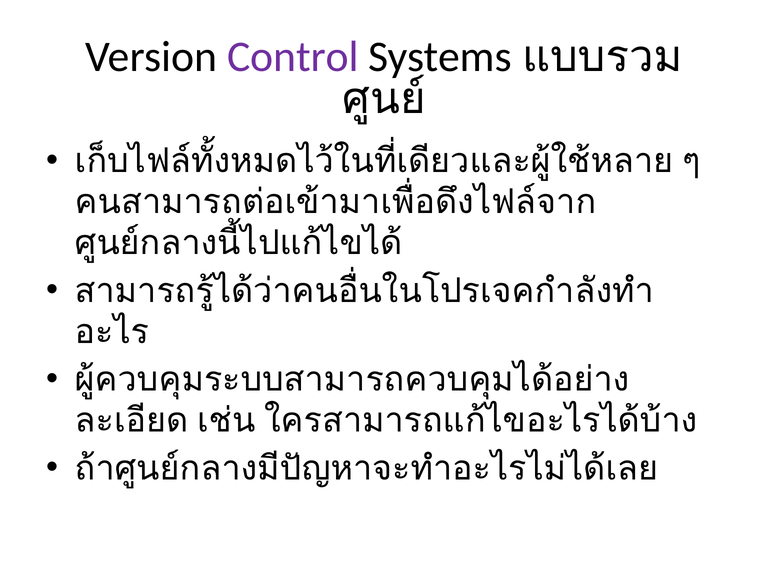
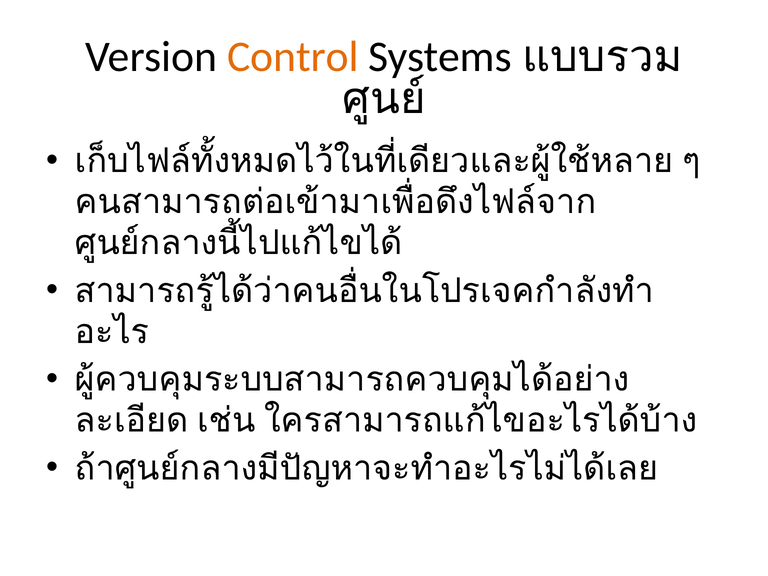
Control colour: purple -> orange
